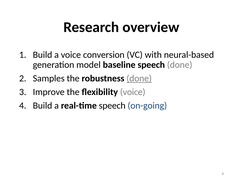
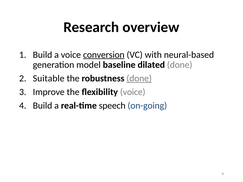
conversion underline: none -> present
baseline speech: speech -> dilated
Samples: Samples -> Suitable
